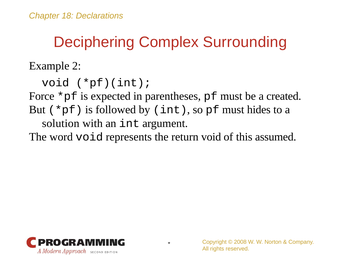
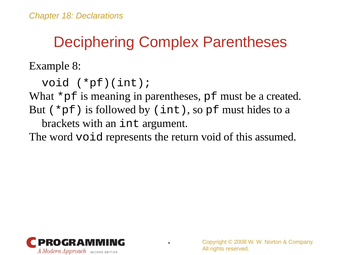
Complex Surrounding: Surrounding -> Parentheses
2: 2 -> 8
Force: Force -> What
expected: expected -> meaning
solution: solution -> brackets
